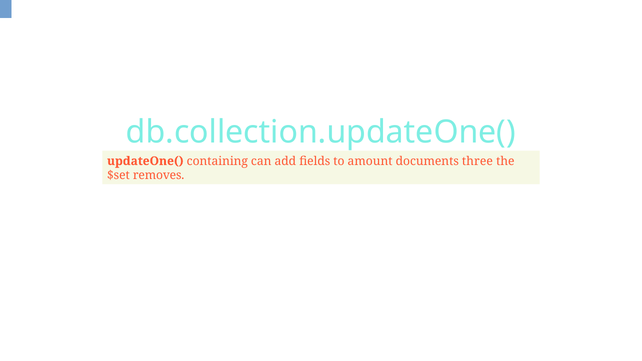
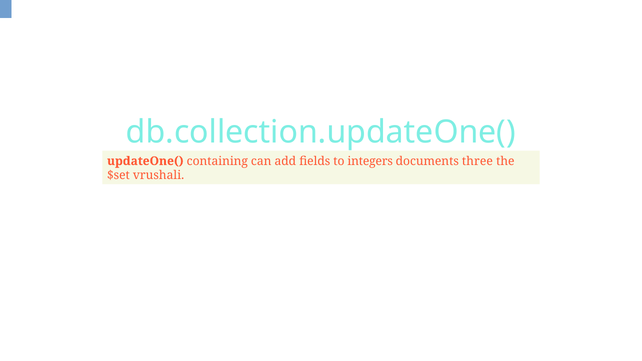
amount: amount -> integers
removes: removes -> vrushali
